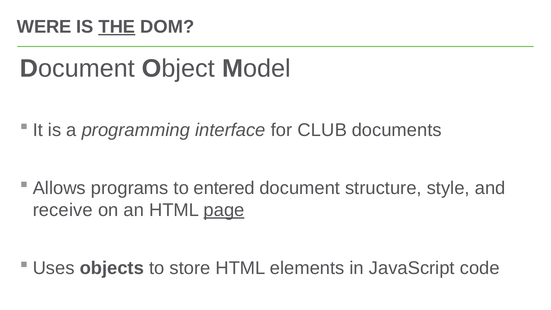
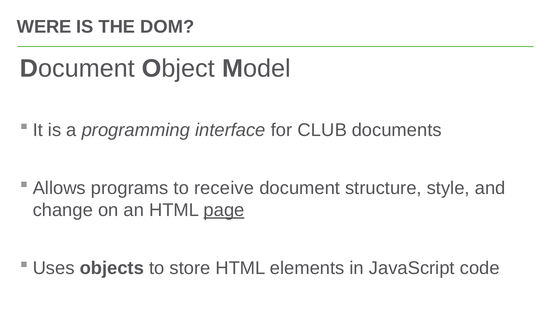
THE underline: present -> none
entered: entered -> receive
receive: receive -> change
